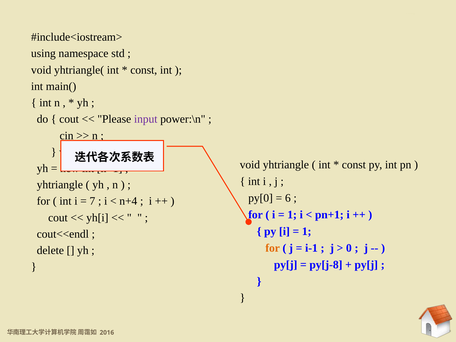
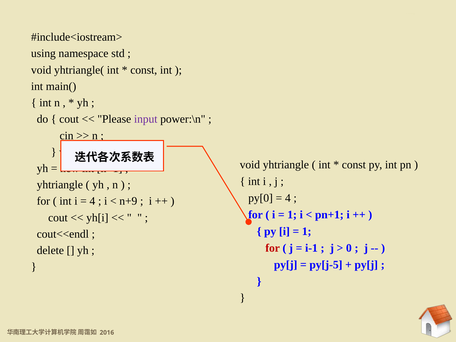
6 at (288, 198): 6 -> 4
7 at (92, 201): 7 -> 4
n+4: n+4 -> n+9
for at (273, 248) colour: orange -> red
py[j-8: py[j-8 -> py[j-5
